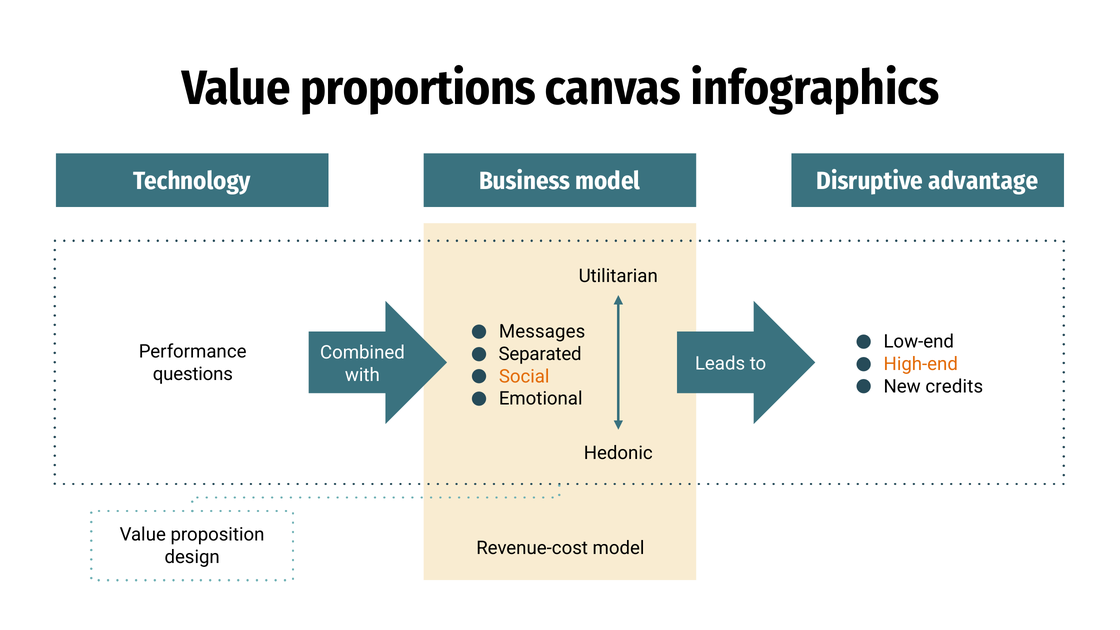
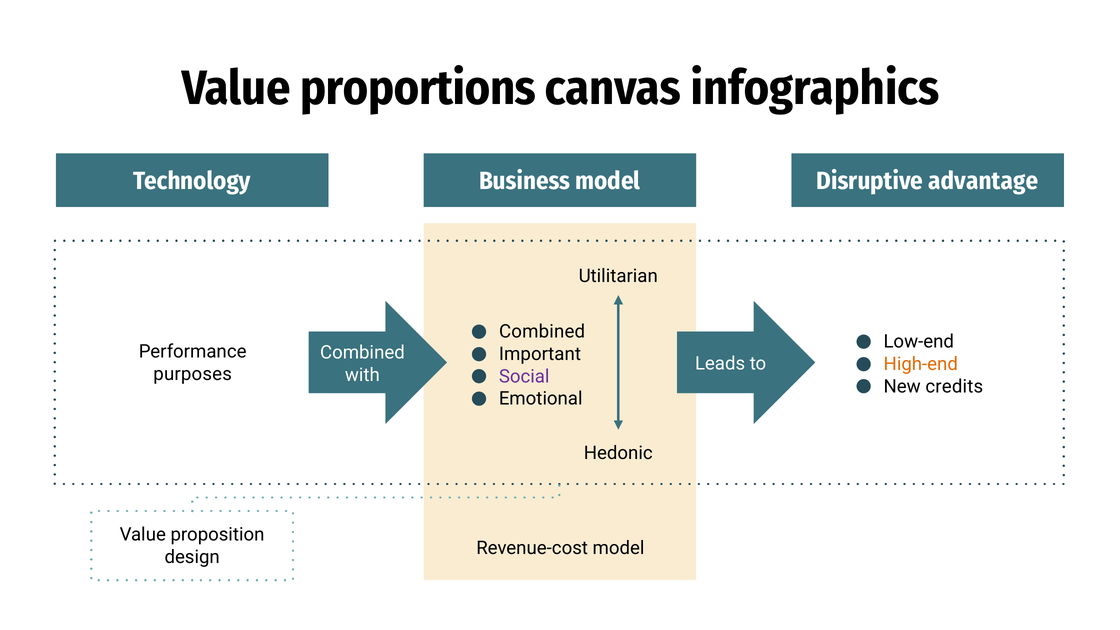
Messages at (542, 332): Messages -> Combined
Separated: Separated -> Important
questions: questions -> purposes
Social colour: orange -> purple
